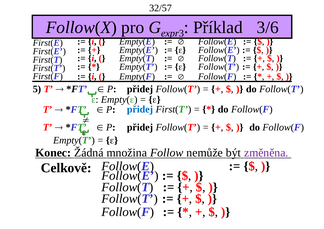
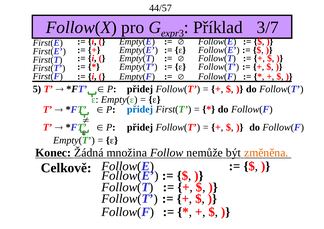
32/57: 32/57 -> 44/57
3/6: 3/6 -> 3/7
změněna colour: purple -> orange
